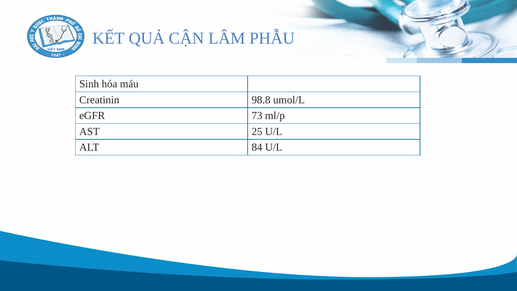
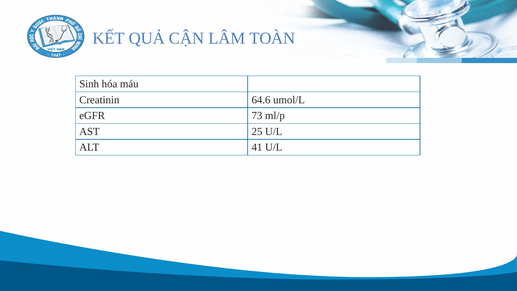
PHẪU: PHẪU -> TOÀN
98.8: 98.8 -> 64.6
84: 84 -> 41
